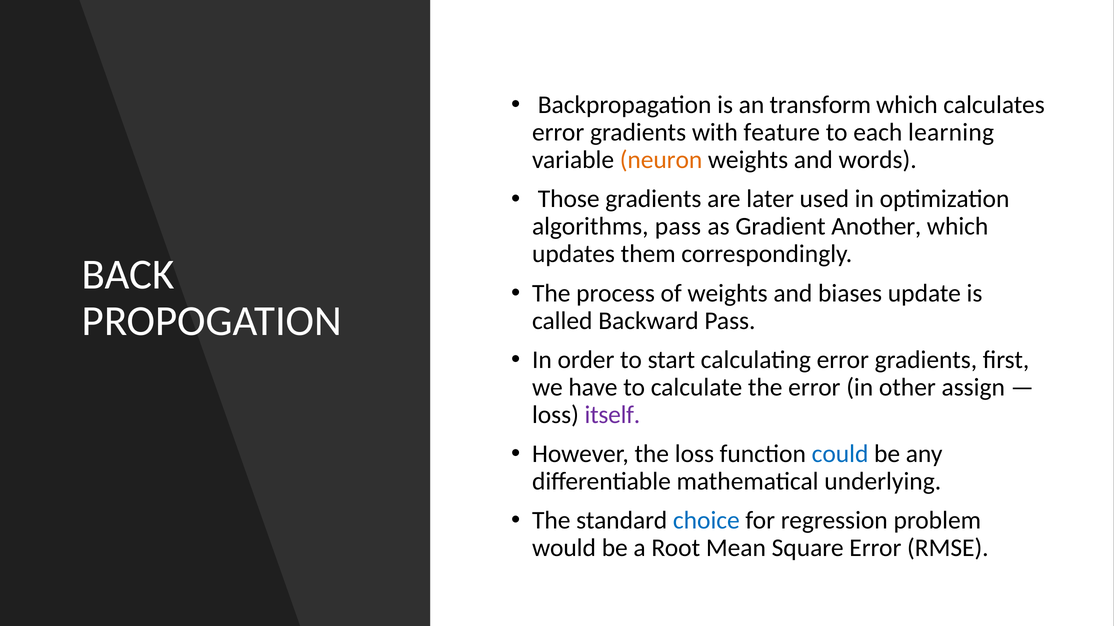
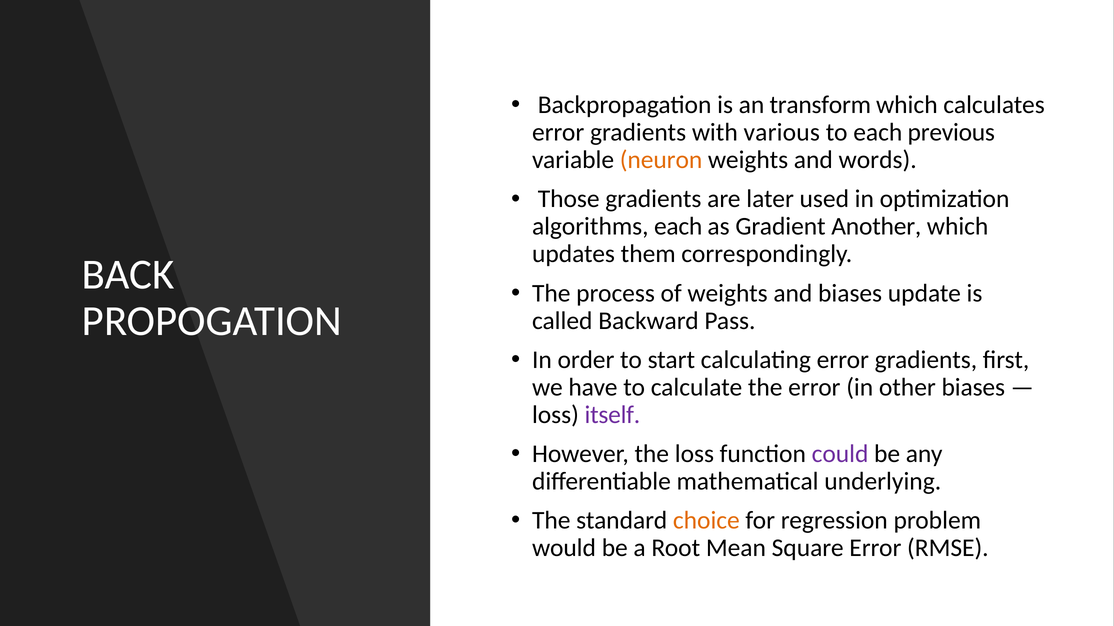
feature: feature -> various
learning: learning -> previous
algorithms pass: pass -> each
other assign: assign -> biases
could colour: blue -> purple
choice colour: blue -> orange
